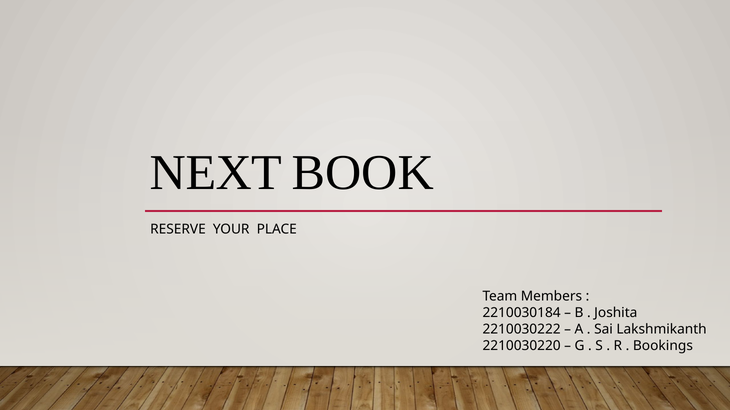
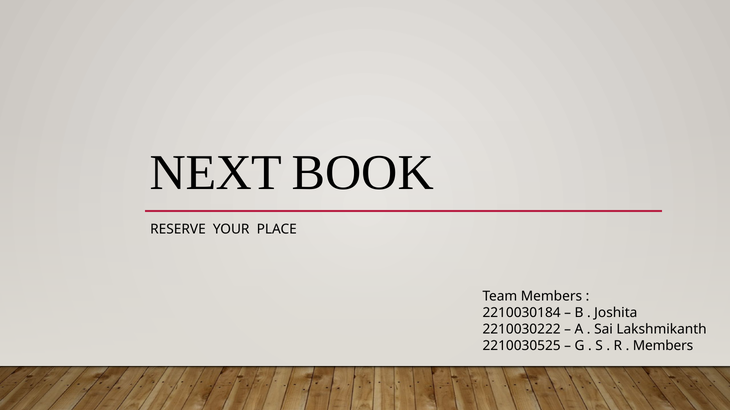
2210030220: 2210030220 -> 2210030525
Bookings at (663, 346): Bookings -> Members
